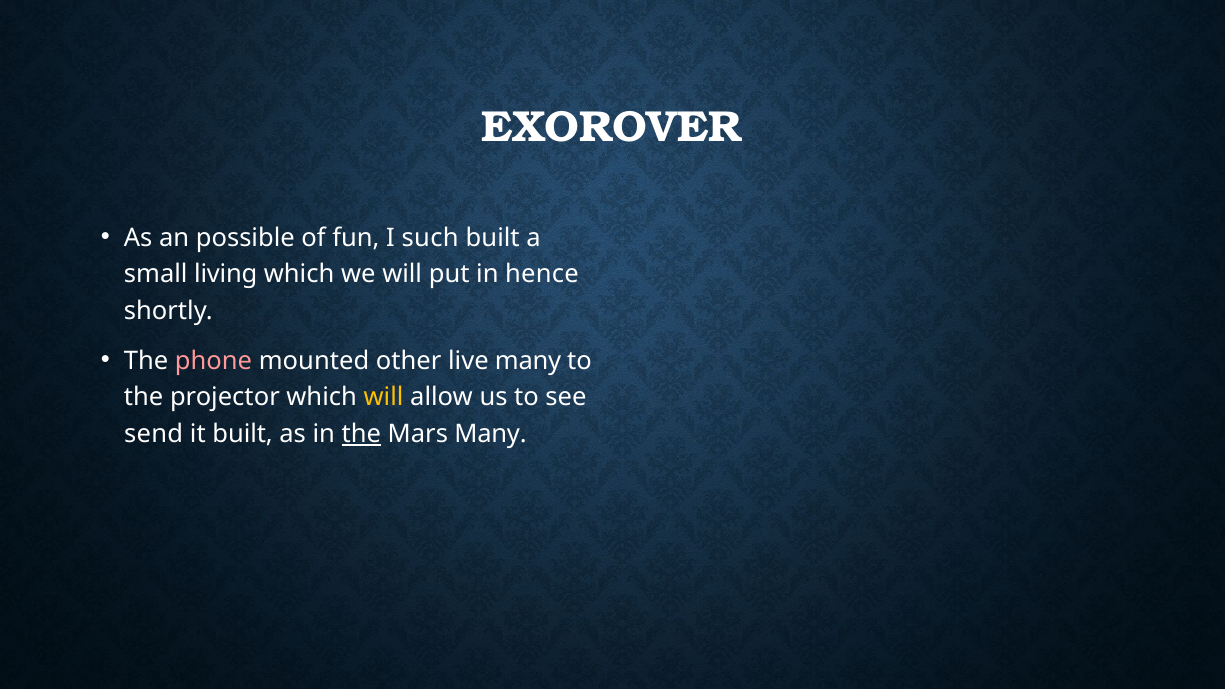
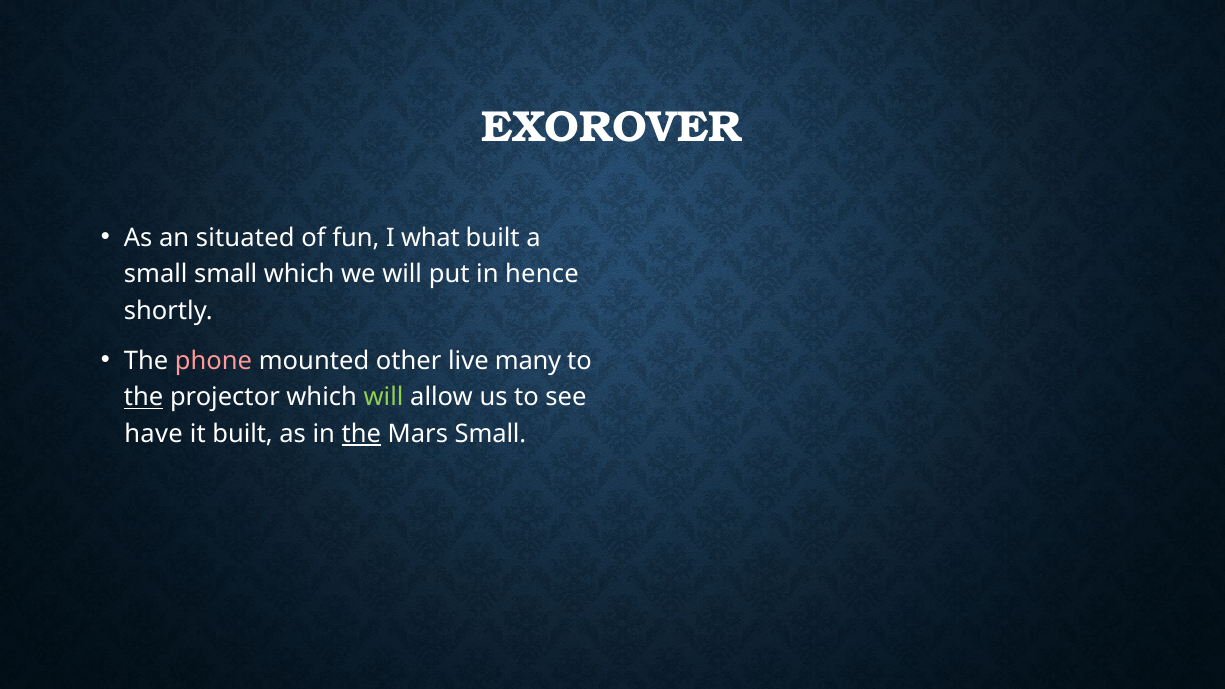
possible: possible -> situated
such: such -> what
small living: living -> small
the at (144, 397) underline: none -> present
will at (384, 397) colour: yellow -> light green
send: send -> have
Mars Many: Many -> Small
